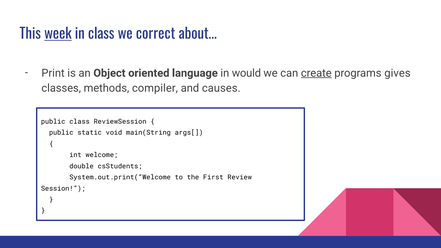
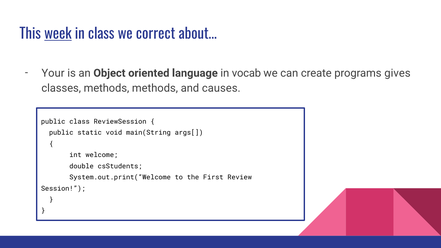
Print: Print -> Your
would: would -> vocab
create underline: present -> none
methods compiler: compiler -> methods
